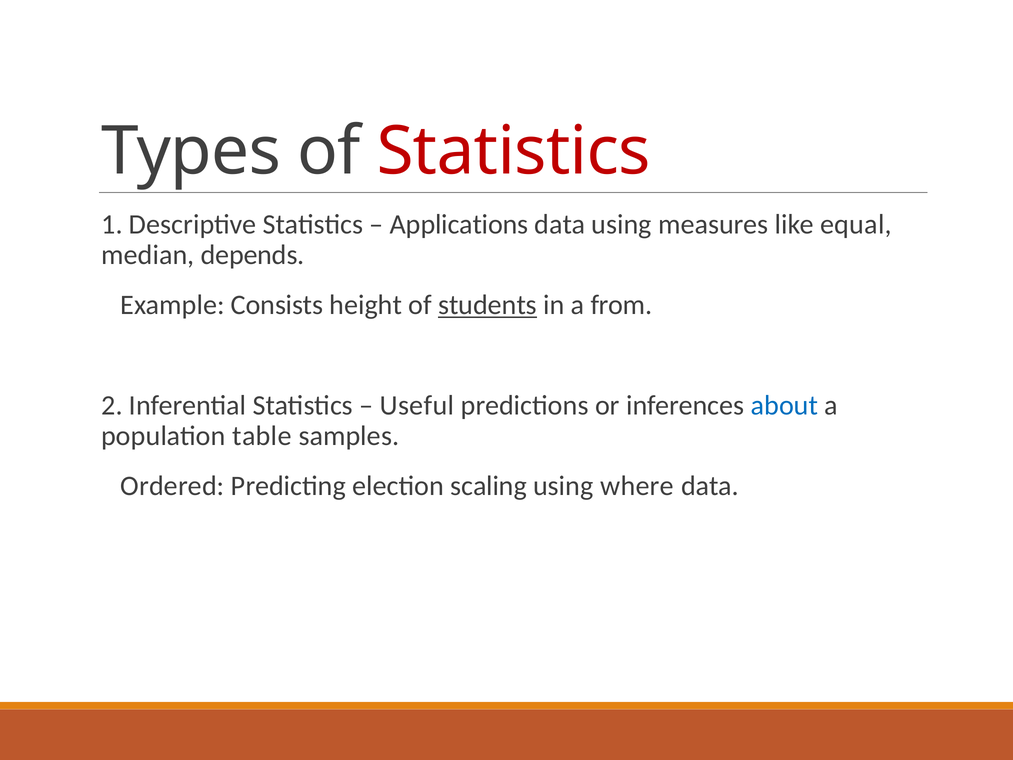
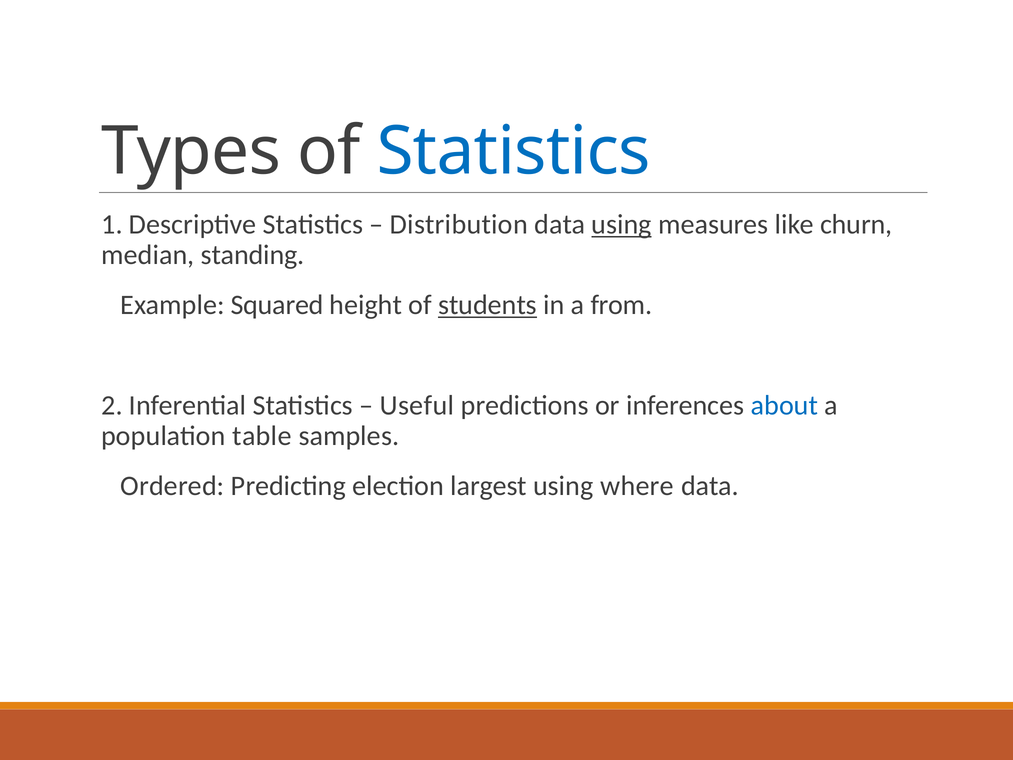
Statistics at (514, 151) colour: red -> blue
Applications: Applications -> Distribution
using at (622, 225) underline: none -> present
equal: equal -> churn
depends: depends -> standing
Consists: Consists -> Squared
scaling: scaling -> largest
